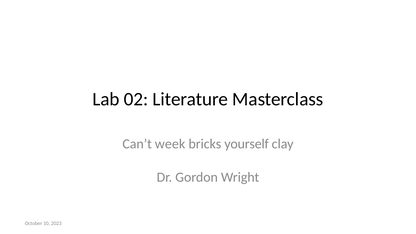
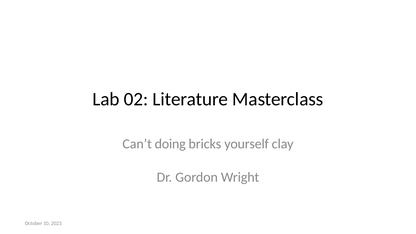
week: week -> doing
